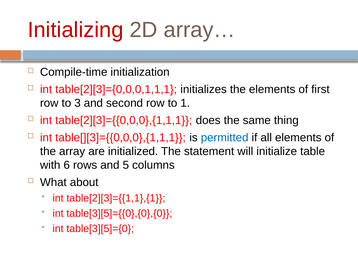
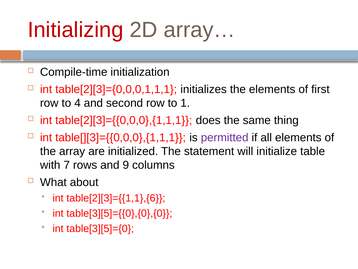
3: 3 -> 4
permitted colour: blue -> purple
6: 6 -> 7
5: 5 -> 9
table[2][3]={{1,1},{1: table[2][3]={{1,1},{1 -> table[2][3]={{1,1},{6
